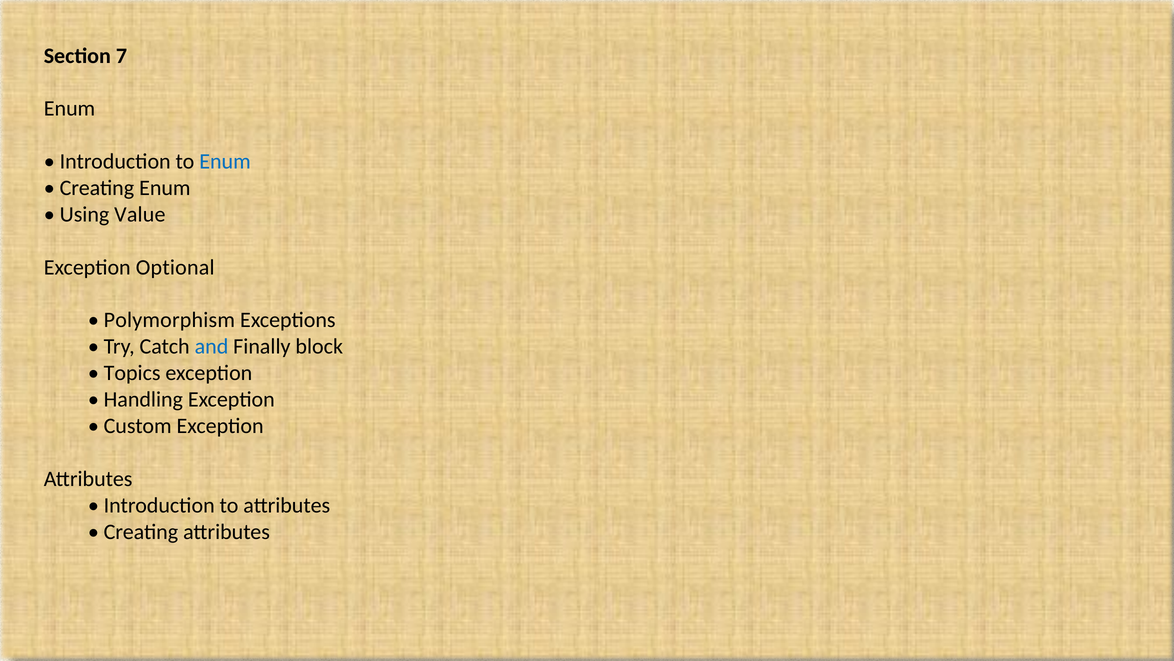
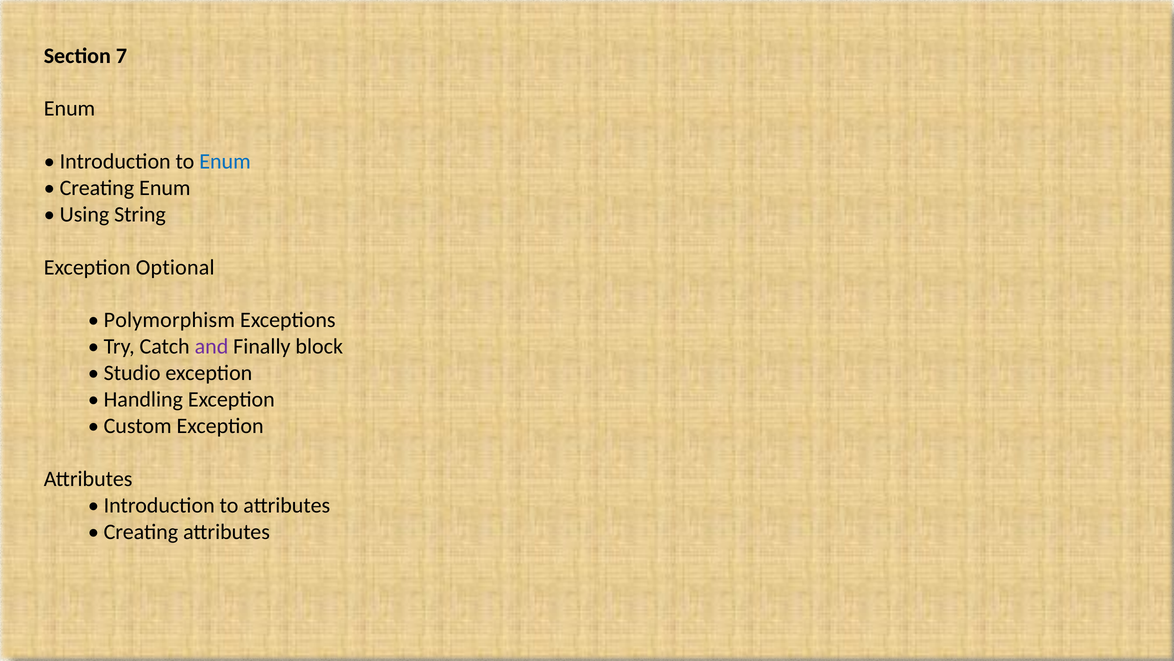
Value: Value -> String
and colour: blue -> purple
Topics: Topics -> Studio
